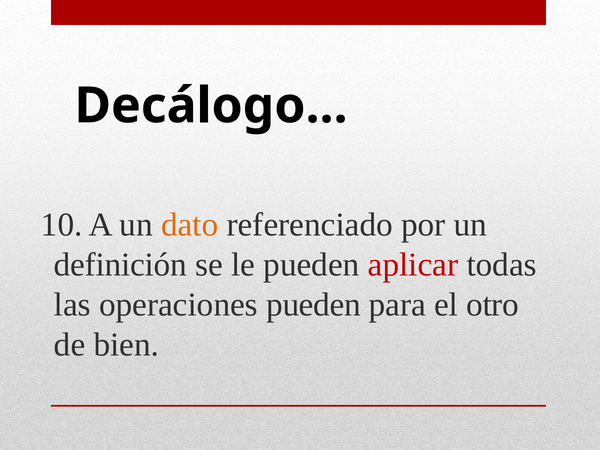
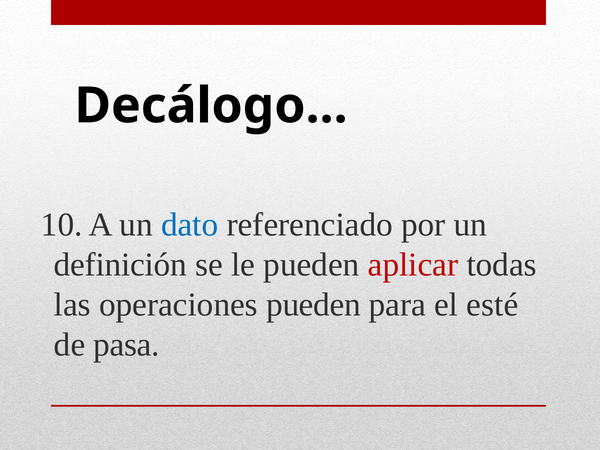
dato colour: orange -> blue
otro: otro -> esté
bien: bien -> pasa
